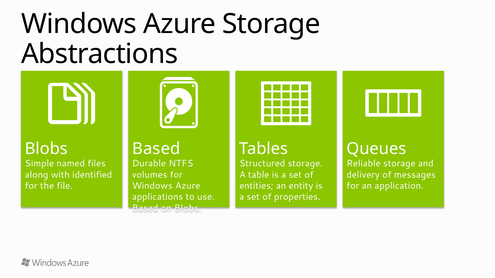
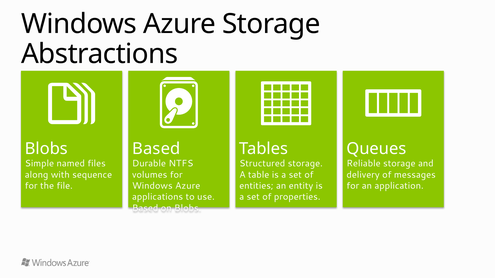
identified: identified -> sequence
